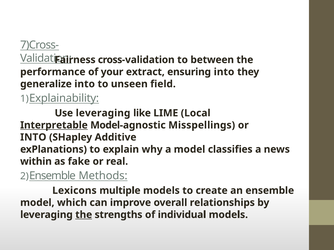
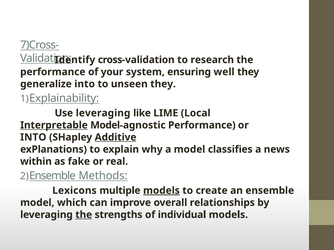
Fairness: Fairness -> Identify
between: between -> research
extract: extract -> system
ensuring into: into -> well
unseen field: field -> they
Model-agnostic Misspellings: Misspellings -> Performance
Additive underline: none -> present
models at (161, 191) underline: none -> present
